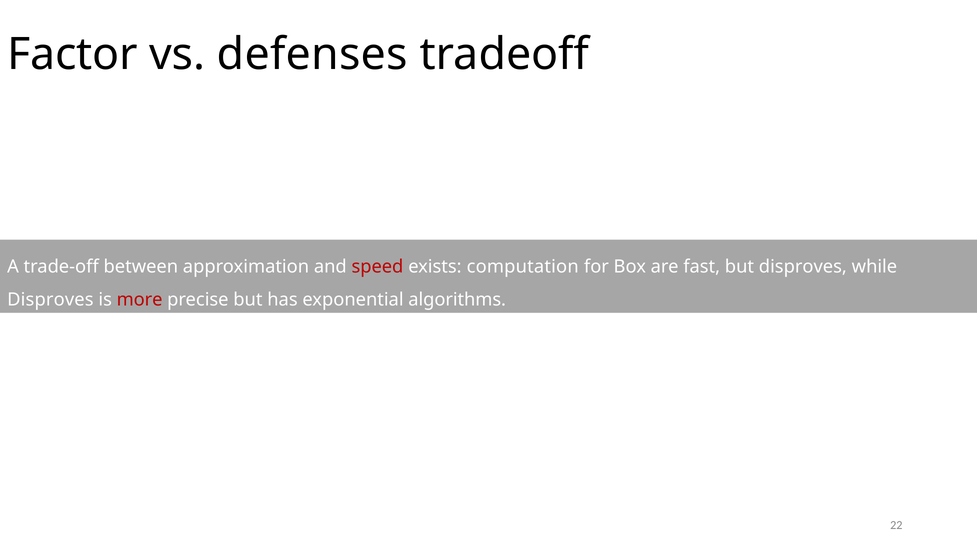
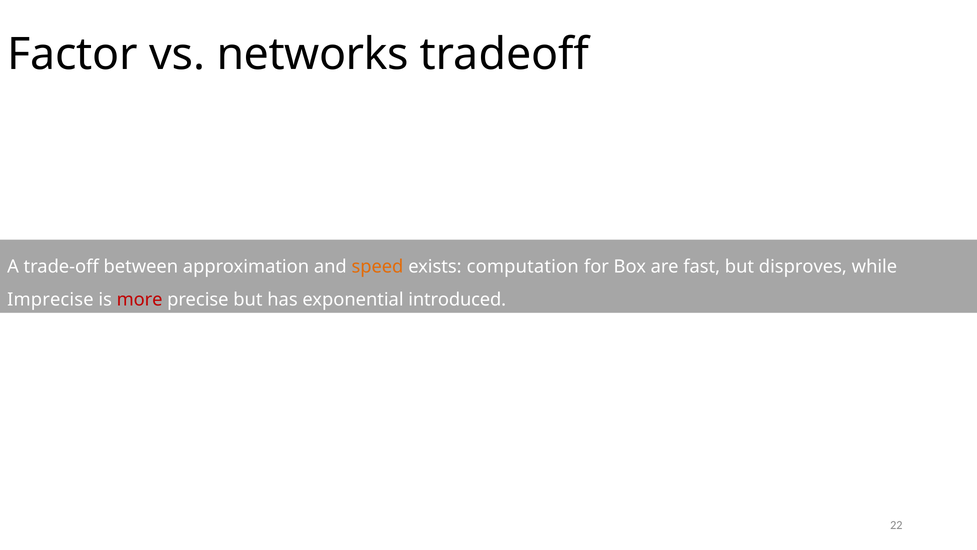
defenses: defenses -> networks
speed colour: red -> orange
Disproves at (50, 299): Disproves -> Imprecise
algorithms: algorithms -> introduced
